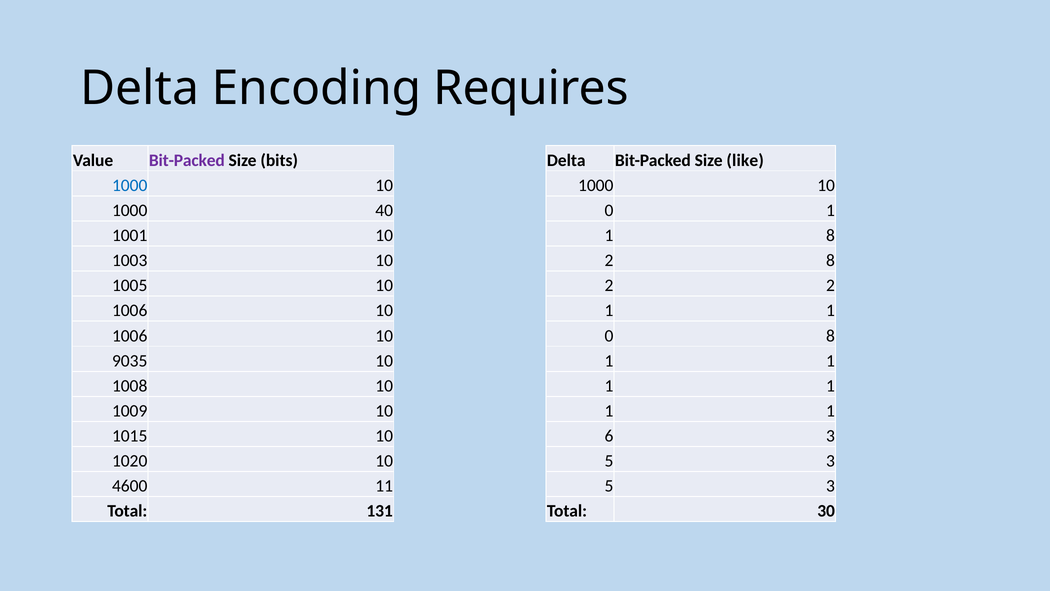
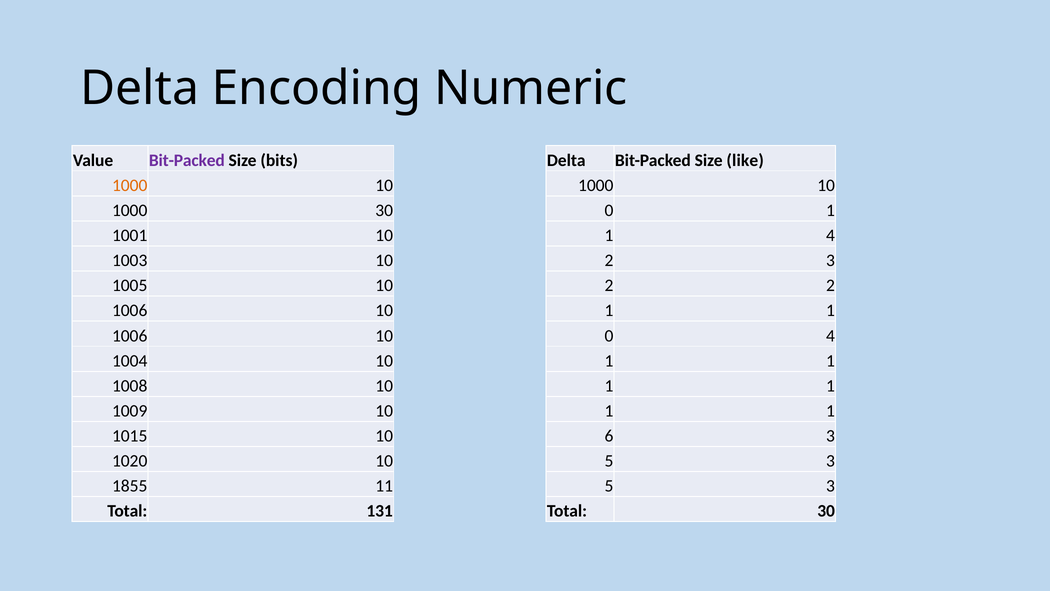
Requires: Requires -> Numeric
1000 at (130, 185) colour: blue -> orange
1000 40: 40 -> 30
1 8: 8 -> 4
2 8: 8 -> 3
0 8: 8 -> 4
9035: 9035 -> 1004
4600: 4600 -> 1855
